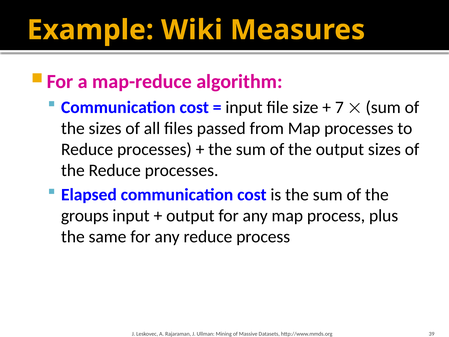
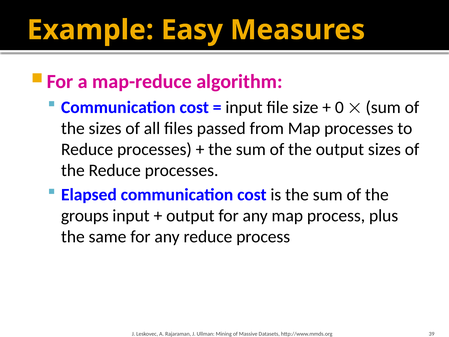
Wiki: Wiki -> Easy
7: 7 -> 0
